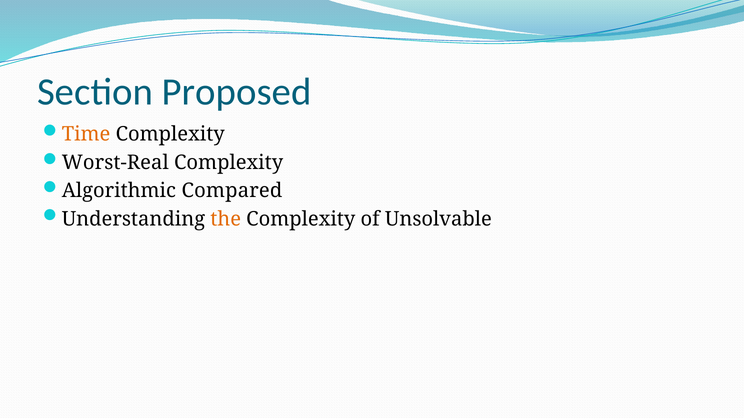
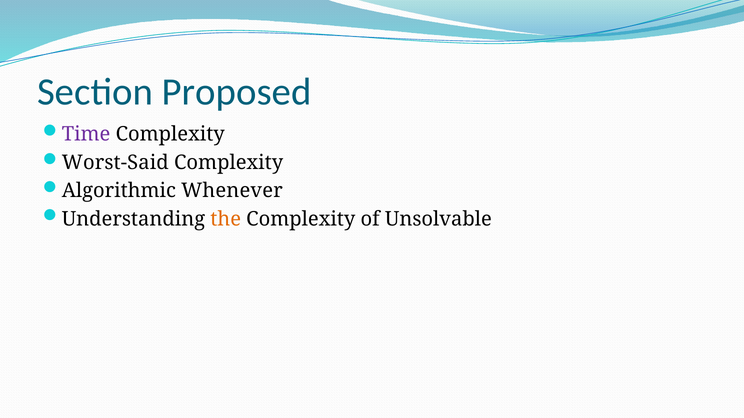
Time colour: orange -> purple
Worst-Real: Worst-Real -> Worst-Said
Compared: Compared -> Whenever
